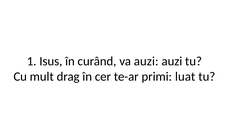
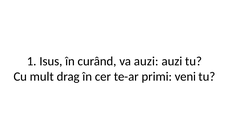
luat: luat -> veni
